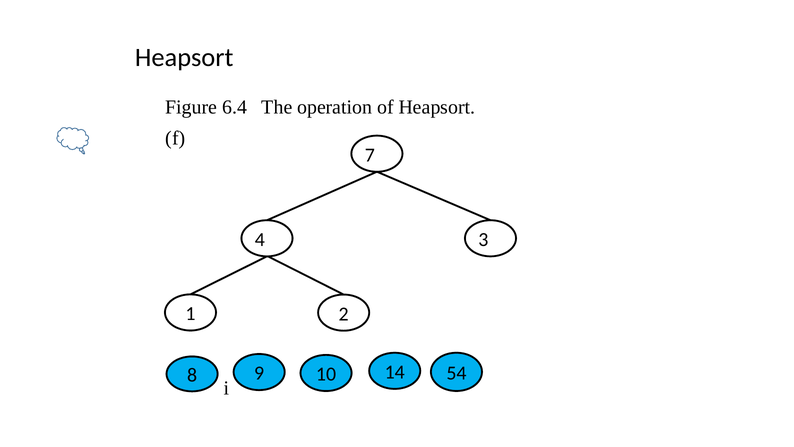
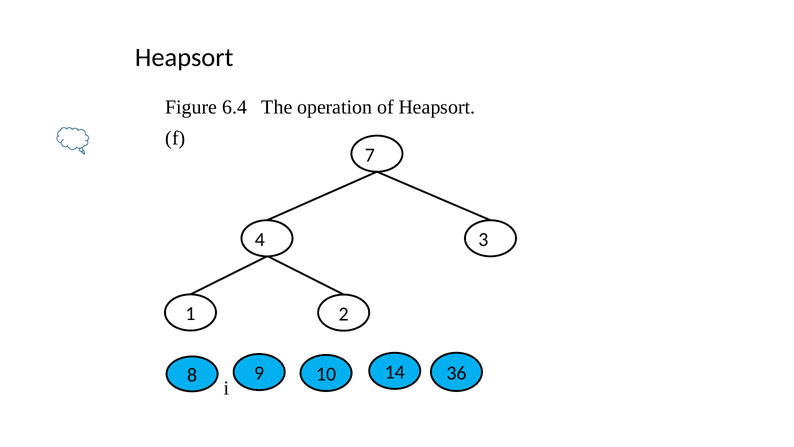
54: 54 -> 36
